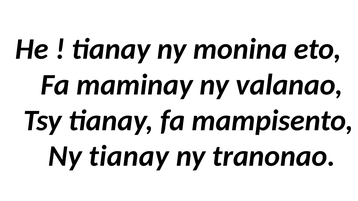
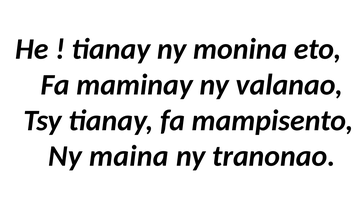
Ny tianay: tianay -> maina
